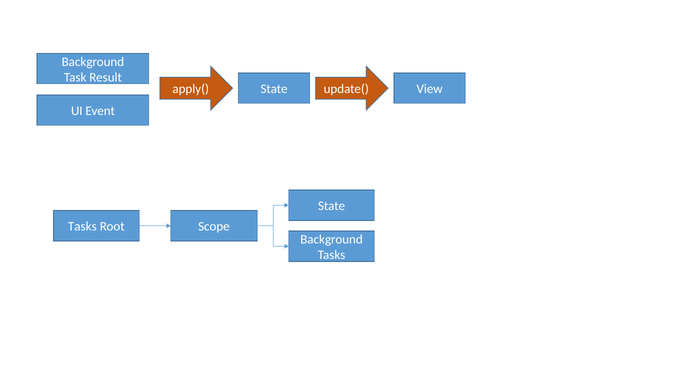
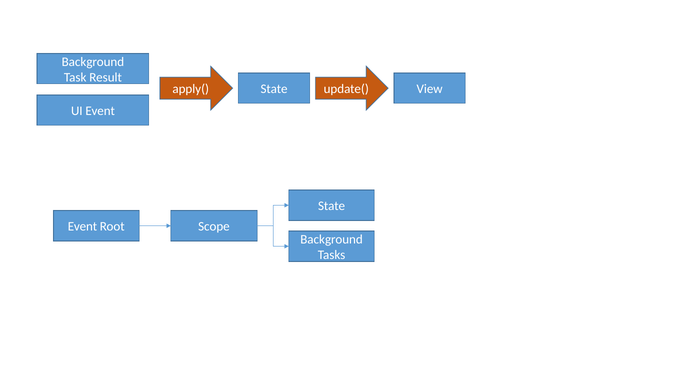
Tasks at (82, 226): Tasks -> Event
